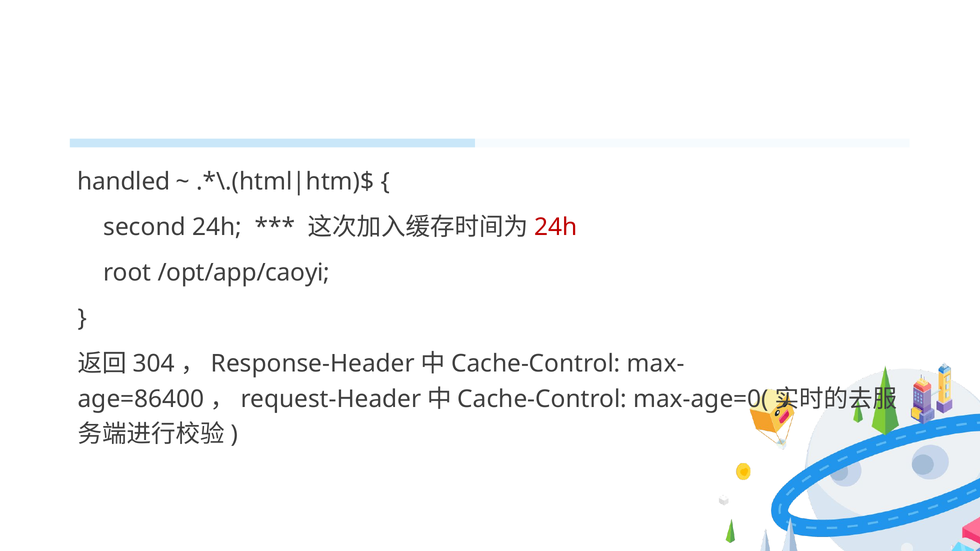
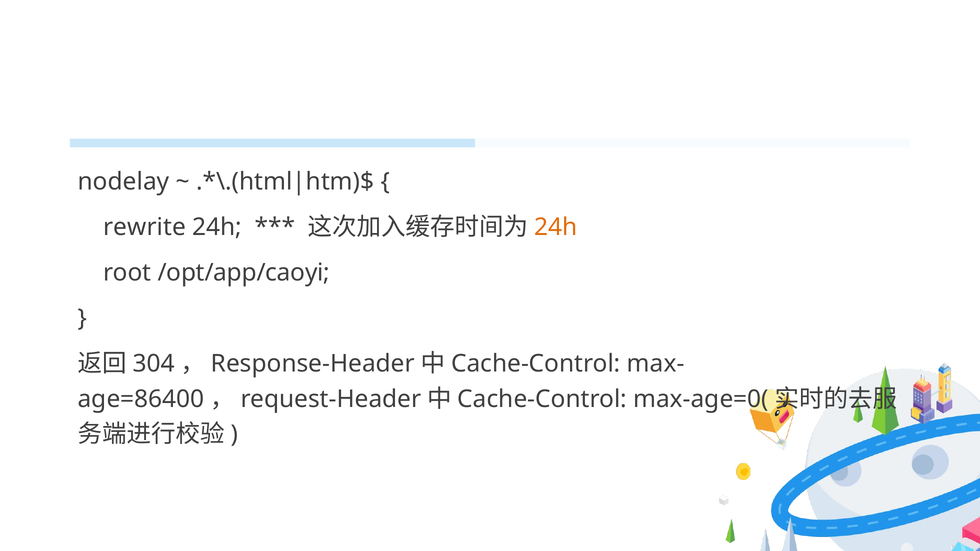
handled: handled -> nodelay
second: second -> rewrite
24h at (556, 227) colour: red -> orange
